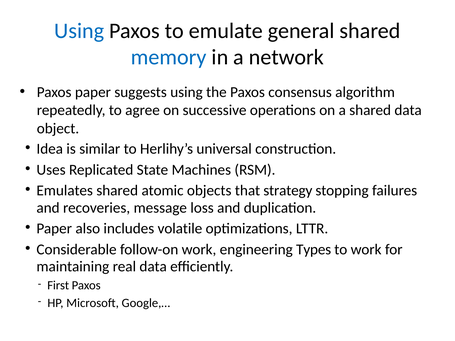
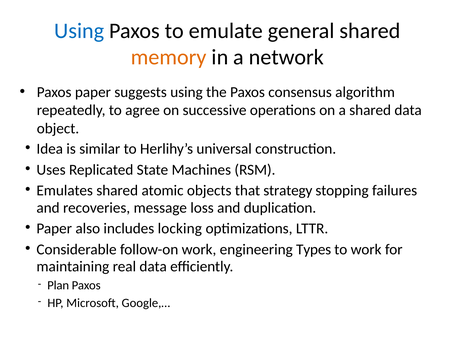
memory colour: blue -> orange
volatile: volatile -> locking
First: First -> Plan
